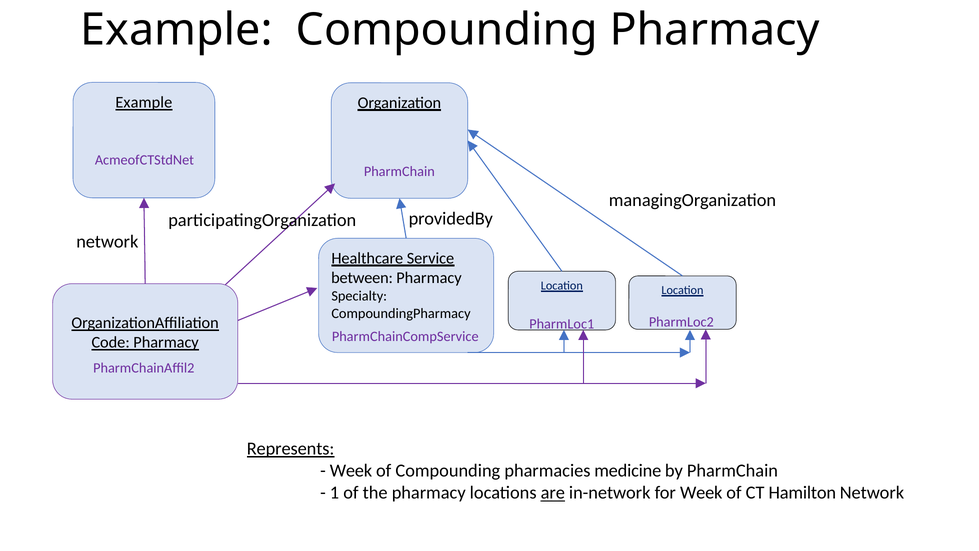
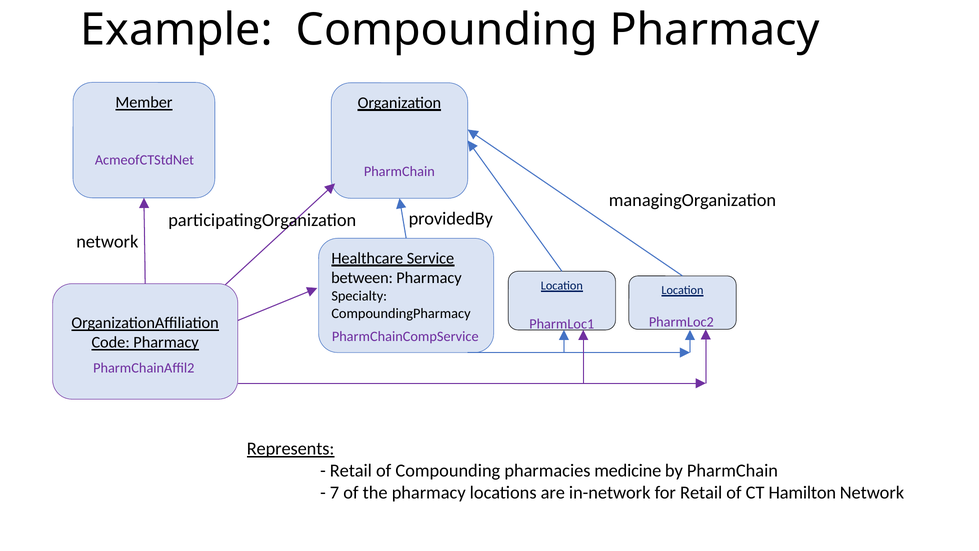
Example at (144, 102): Example -> Member
Week at (351, 471): Week -> Retail
1: 1 -> 7
are underline: present -> none
for Week: Week -> Retail
